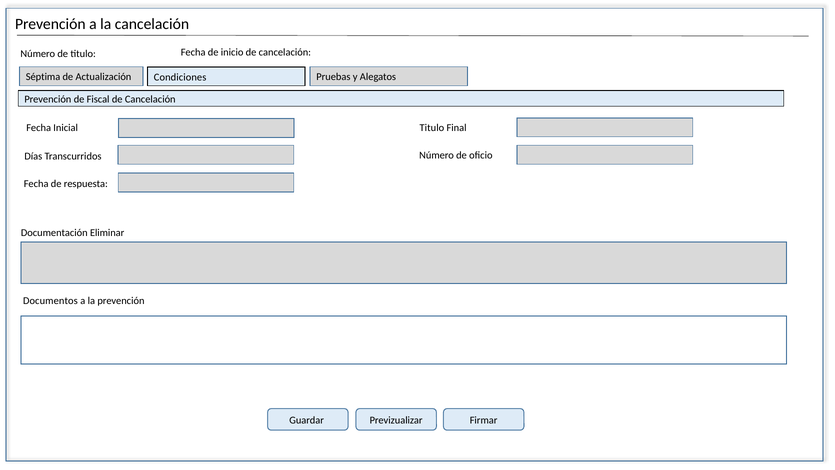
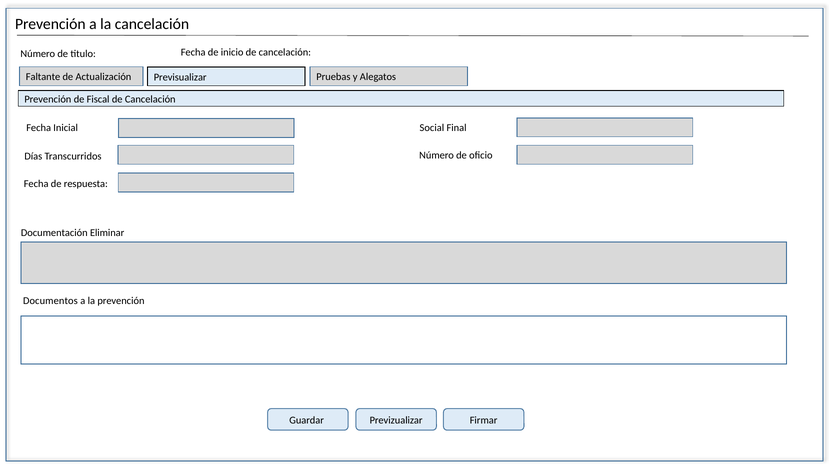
Séptima: Séptima -> Faltante
Condiciones: Condiciones -> Previsualizar
Titulo at (432, 128): Titulo -> Social
